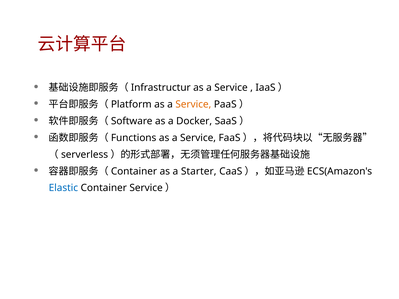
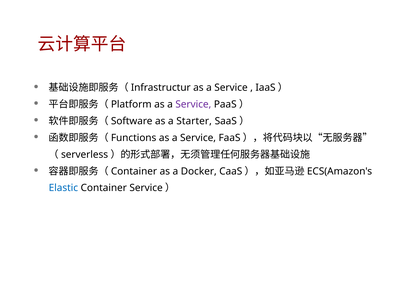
Service at (193, 104) colour: orange -> purple
Docker: Docker -> Starter
Starter: Starter -> Docker
